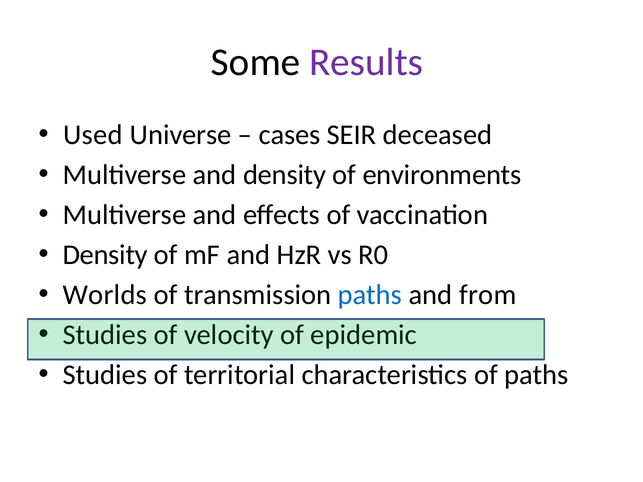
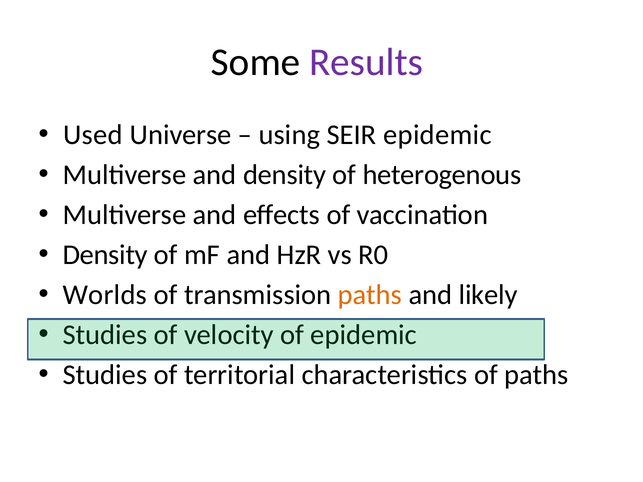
cases: cases -> using
SEIR deceased: deceased -> epidemic
environments: environments -> heterogenous
paths at (370, 295) colour: blue -> orange
from: from -> likely
